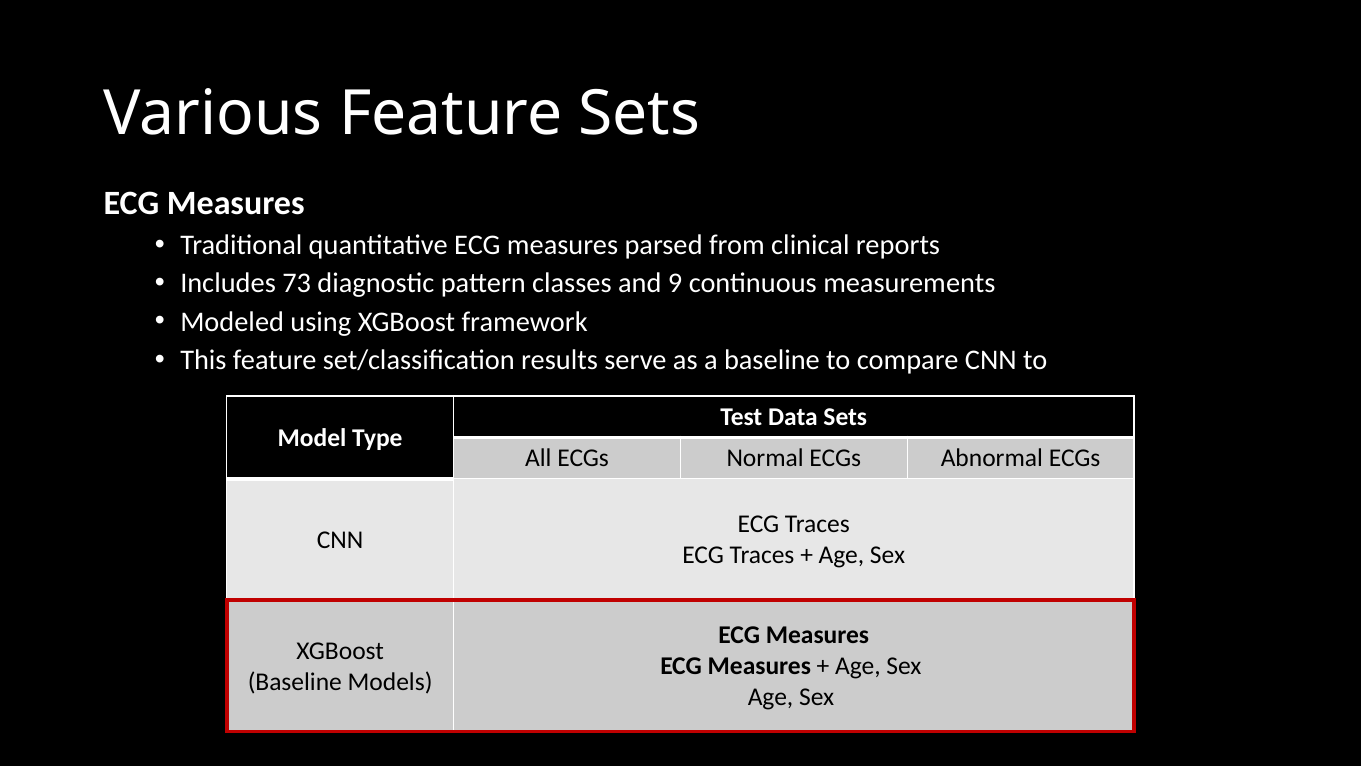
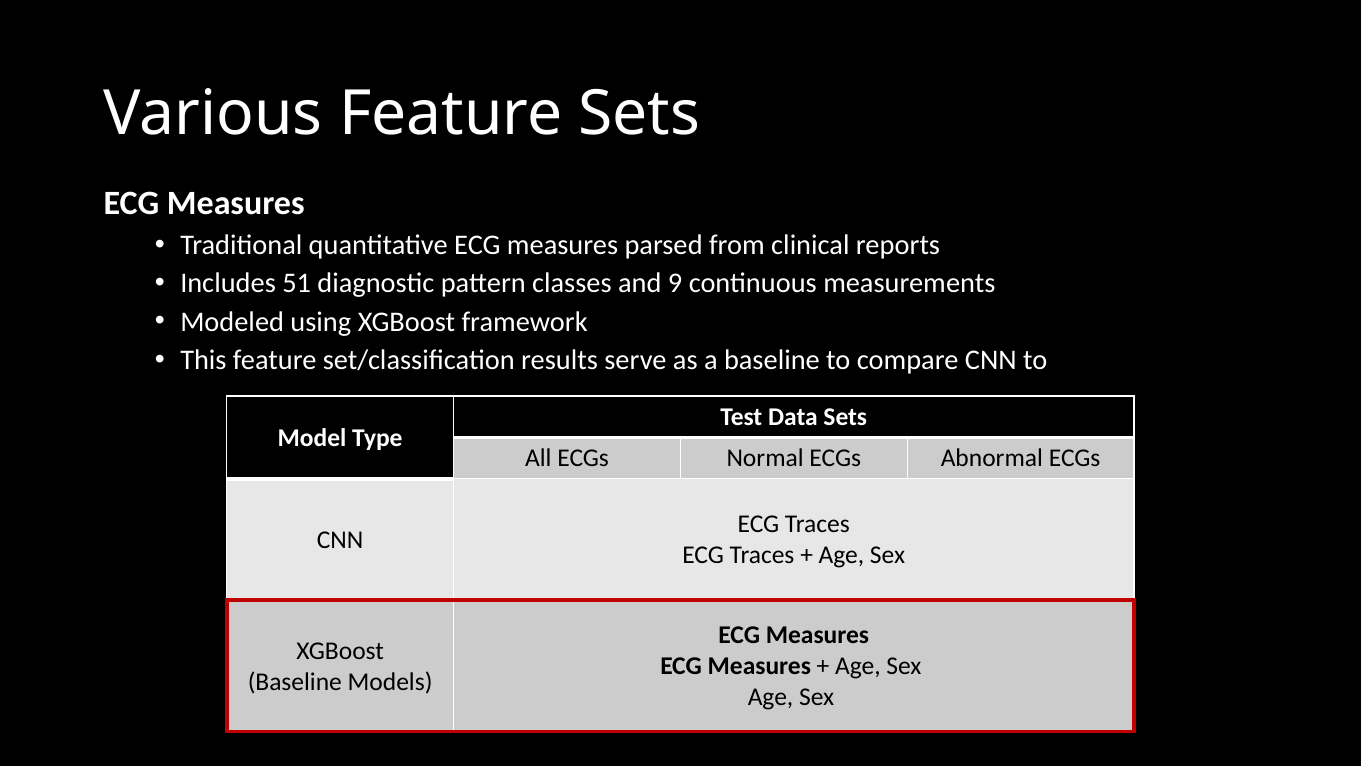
73: 73 -> 51
